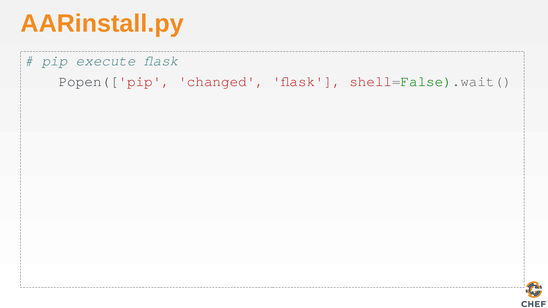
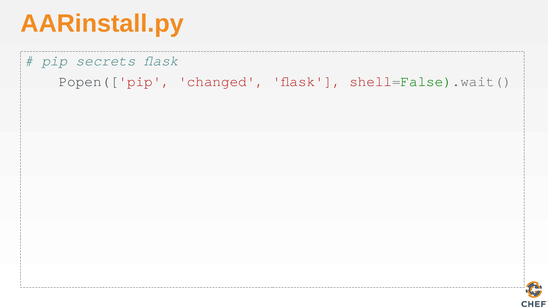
execute: execute -> secrets
